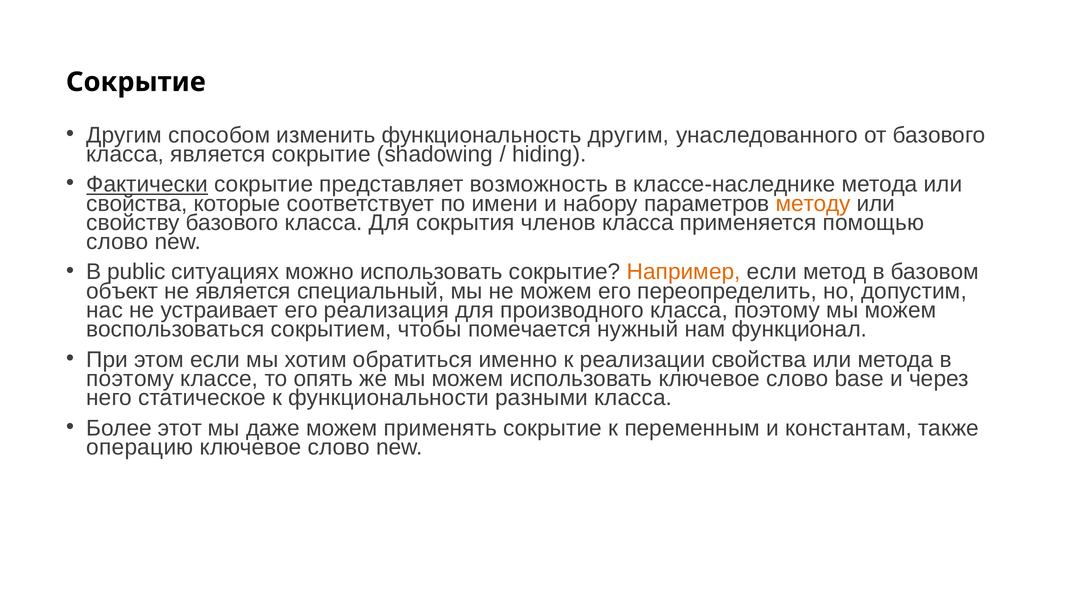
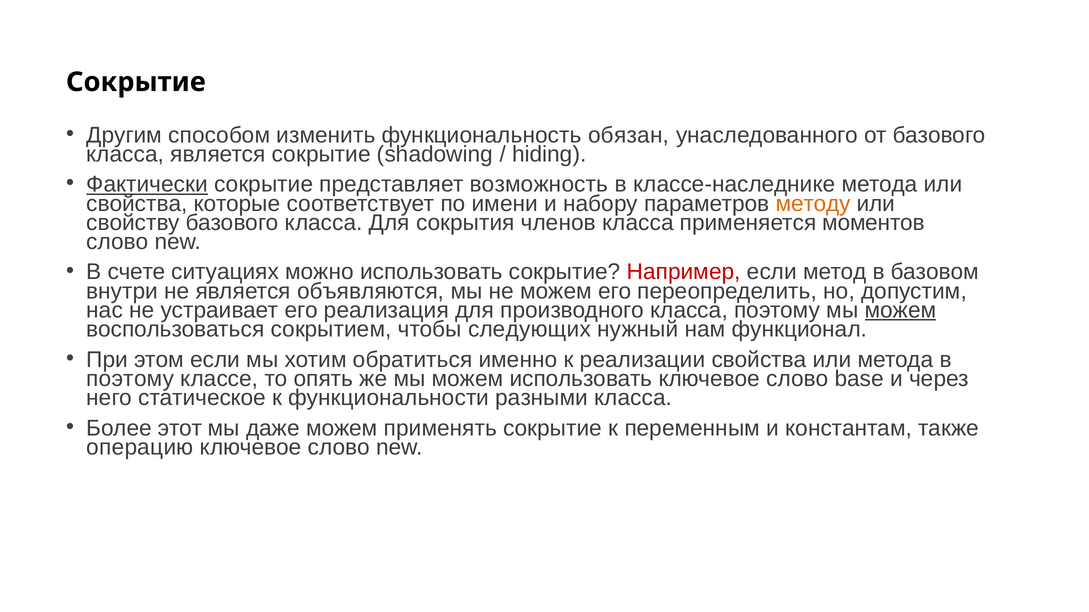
функциональность другим: другим -> обязан
помощью: помощью -> моментов
public: public -> счете
Например colour: orange -> red
объект: объект -> внутри
специальный: специальный -> объявляются
можем at (901, 310) underline: none -> present
помечается: помечается -> следующих
